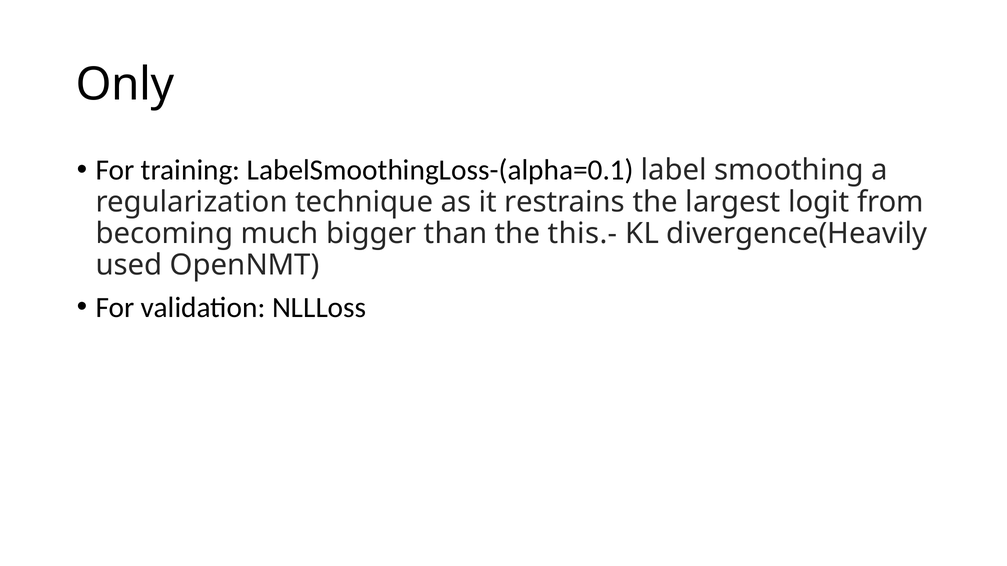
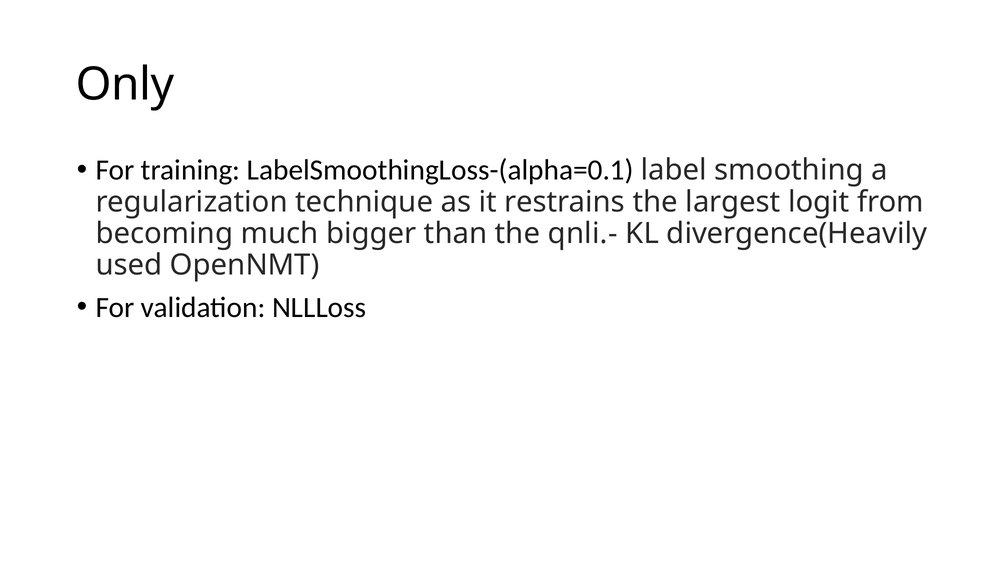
this.-: this.- -> qnli.-
